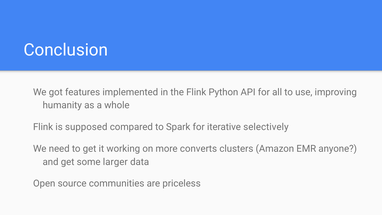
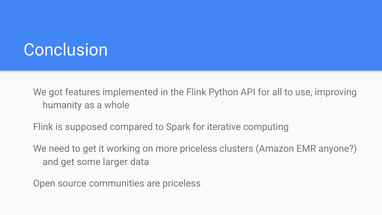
selectively: selectively -> computing
more converts: converts -> priceless
